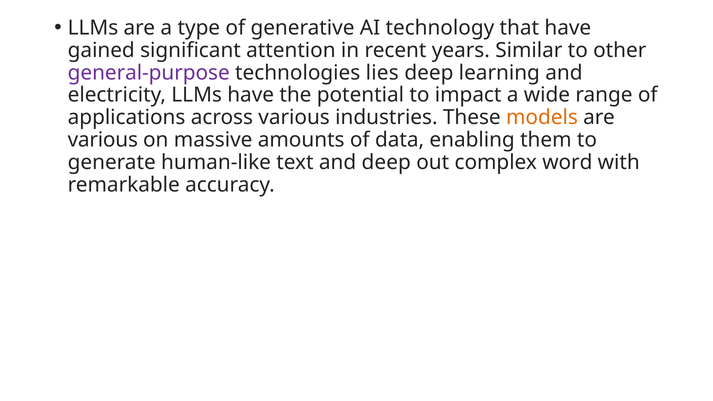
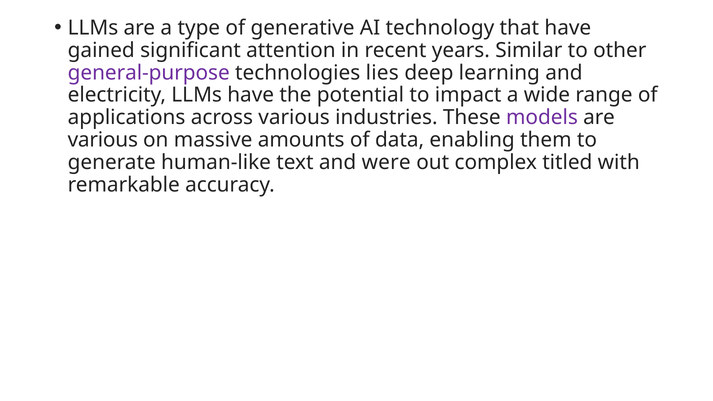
models colour: orange -> purple
and deep: deep -> were
word: word -> titled
